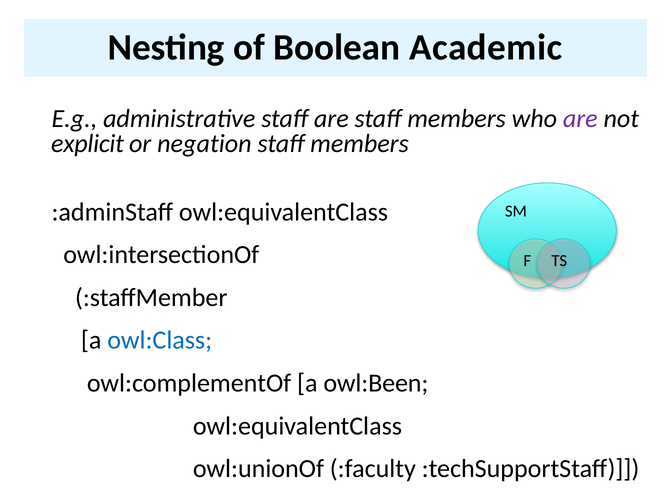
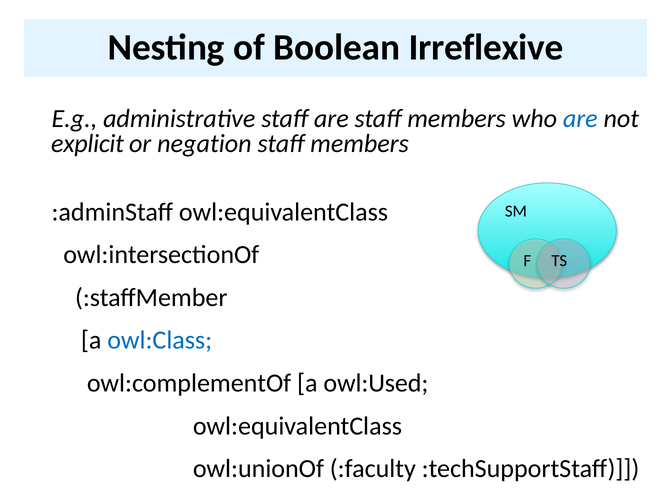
Academic: Academic -> Irreflexive
are at (580, 118) colour: purple -> blue
owl:Been: owl:Been -> owl:Used
